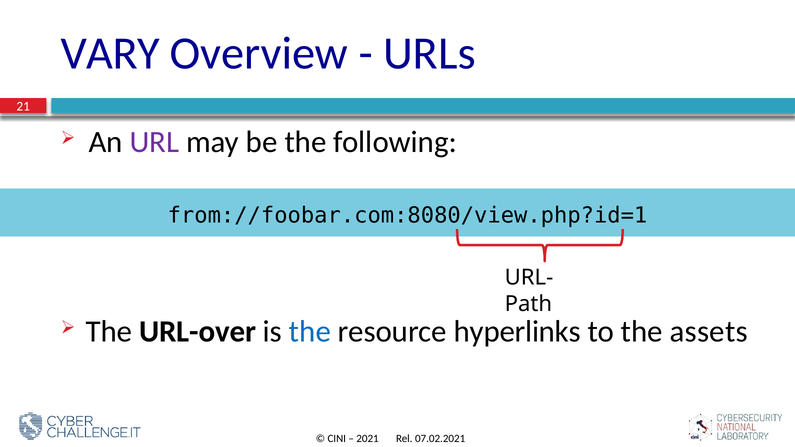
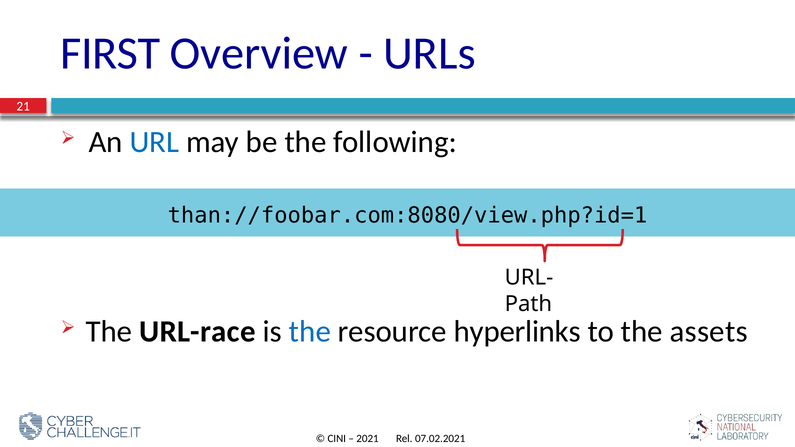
VARY: VARY -> FIRST
URL colour: purple -> blue
from://foobar.com:8080/view.php?id=1: from://foobar.com:8080/view.php?id=1 -> than://foobar.com:8080/view.php?id=1
URL-over: URL-over -> URL-race
